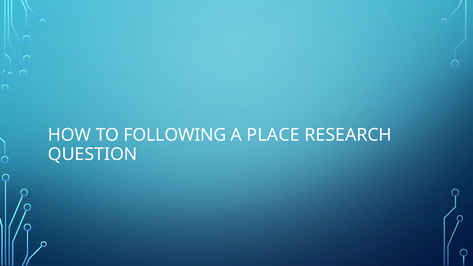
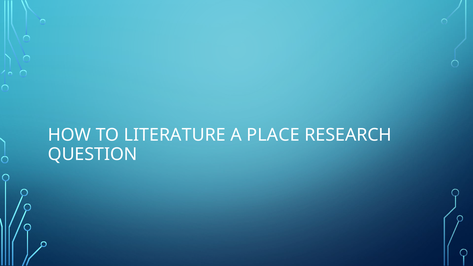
FOLLOWING: FOLLOWING -> LITERATURE
